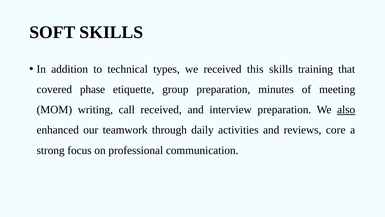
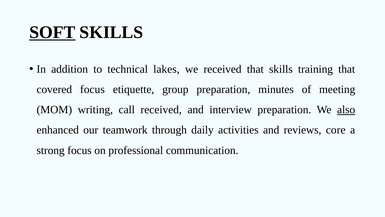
SOFT underline: none -> present
types: types -> lakes
received this: this -> that
covered phase: phase -> focus
